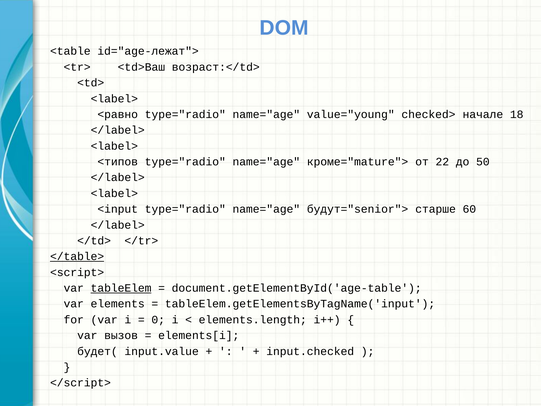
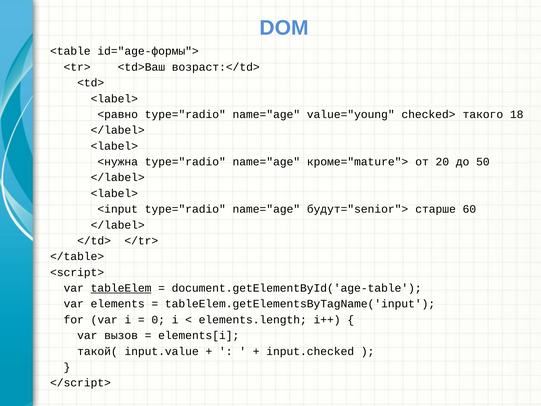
id="age-лежат">: id="age-лежат"> -> id="age-формы">
начале: начале -> такого
<типов: <типов -> <нужна
22: 22 -> 20
</table> underline: present -> none
будет(: будет( -> такой(
